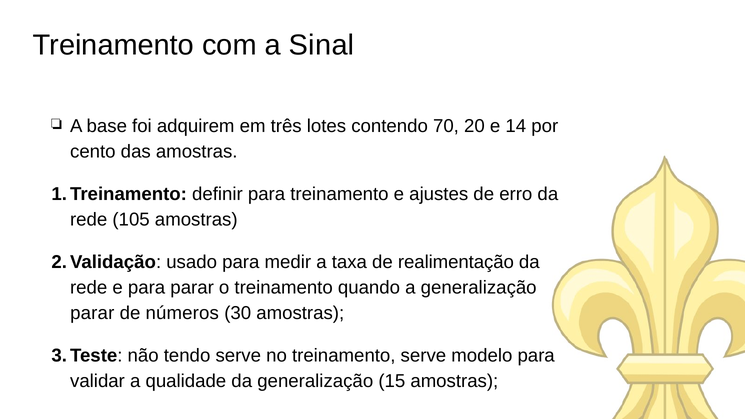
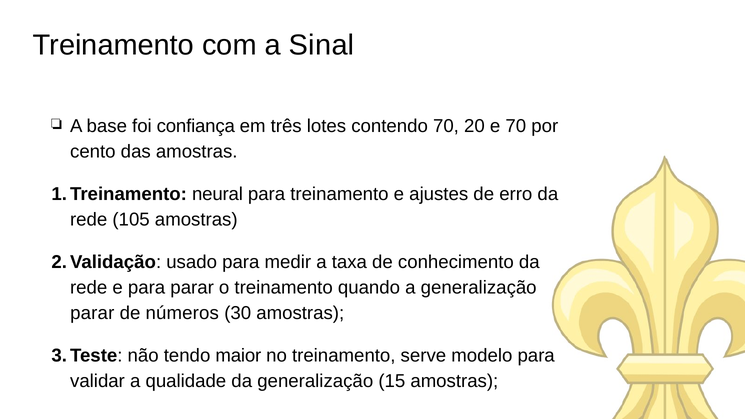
adquirem: adquirem -> confiança
e 14: 14 -> 70
definir: definir -> neural
realimentação: realimentação -> conhecimento
tendo serve: serve -> maior
